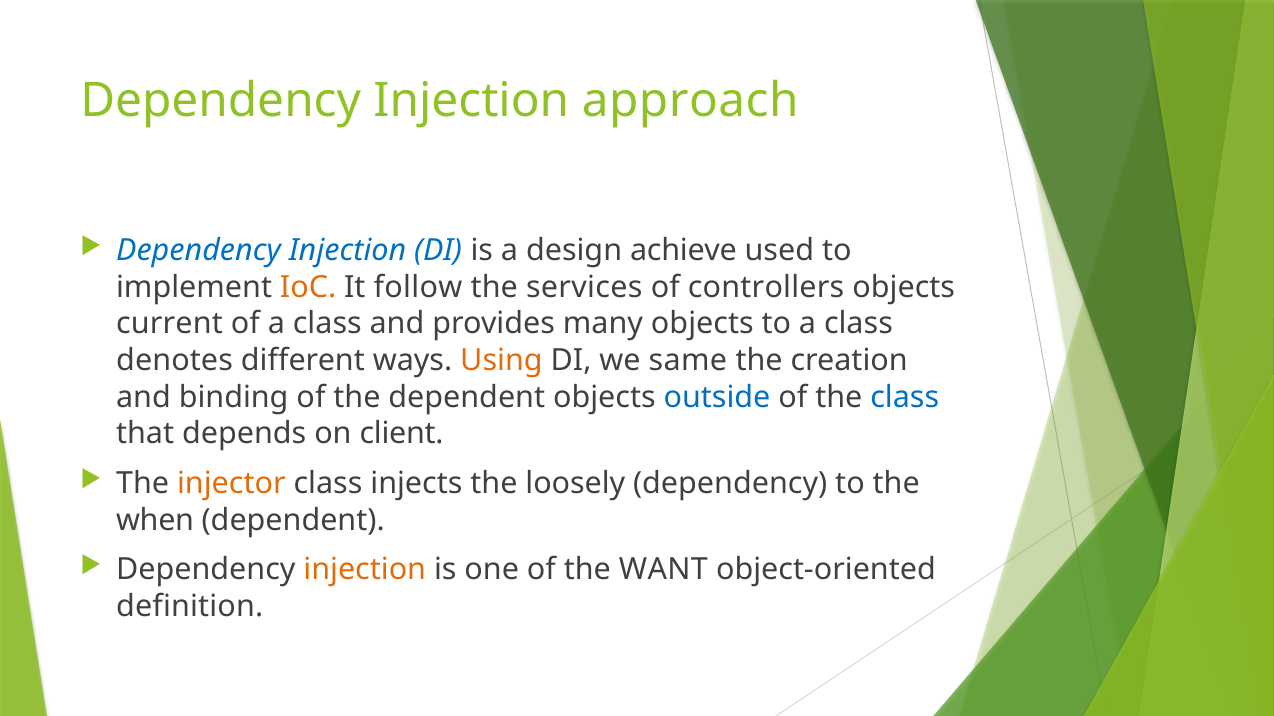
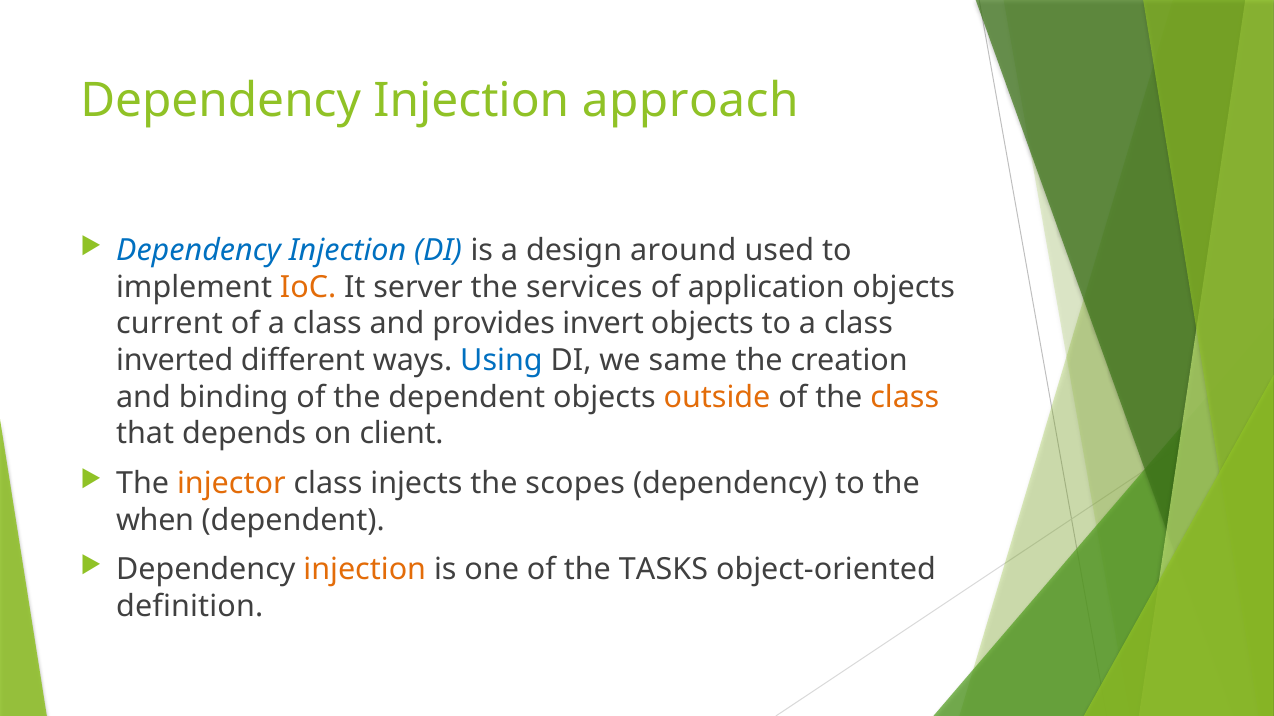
achieve: achieve -> around
follow: follow -> server
controllers: controllers -> application
many: many -> invert
denotes: denotes -> inverted
Using colour: orange -> blue
outside colour: blue -> orange
class at (905, 397) colour: blue -> orange
loosely: loosely -> scopes
WANT: WANT -> TASKS
